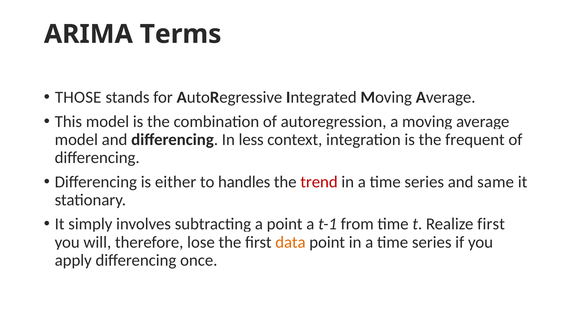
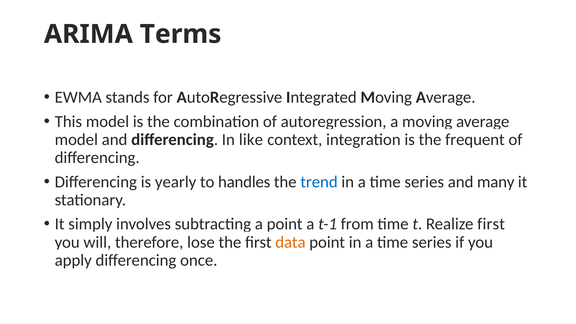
THOSE: THOSE -> EWMA
less: less -> like
either: either -> yearly
trend colour: red -> blue
same: same -> many
